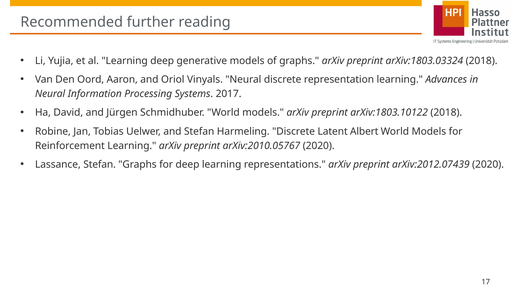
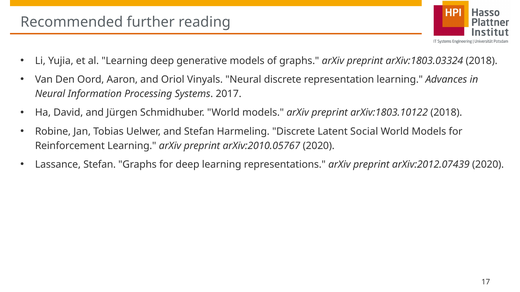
Albert: Albert -> Social
